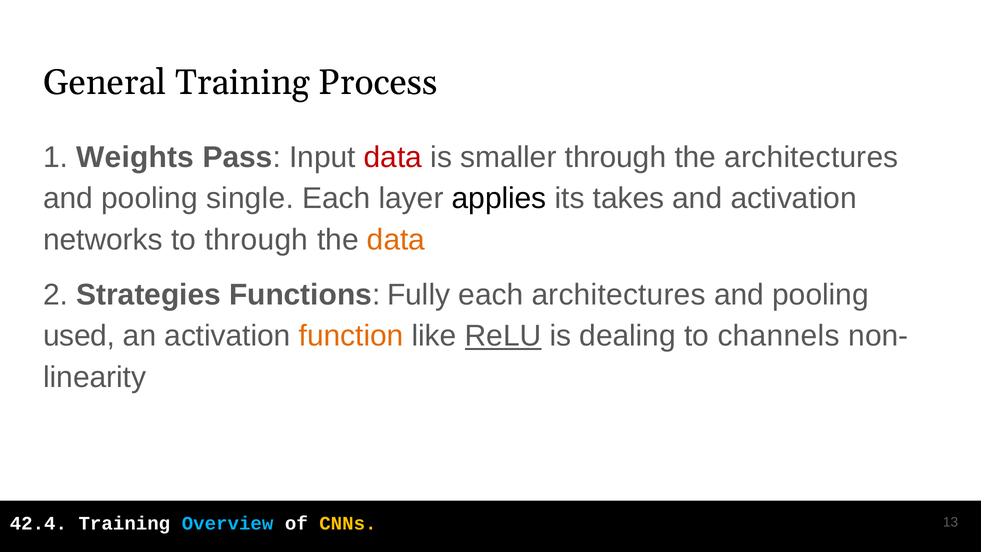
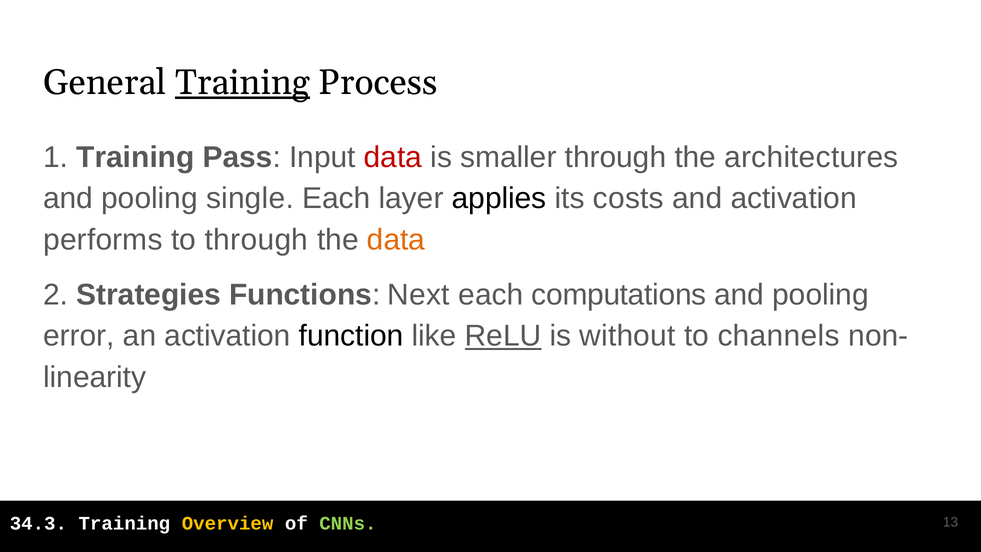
Training at (243, 82) underline: none -> present
1 Weights: Weights -> Training
takes: takes -> costs
networks: networks -> performs
Fully: Fully -> Next
each architectures: architectures -> computations
used: used -> error
function colour: orange -> black
dealing: dealing -> without
42.4: 42.4 -> 34.3
Overview colour: light blue -> yellow
CNNs colour: yellow -> light green
